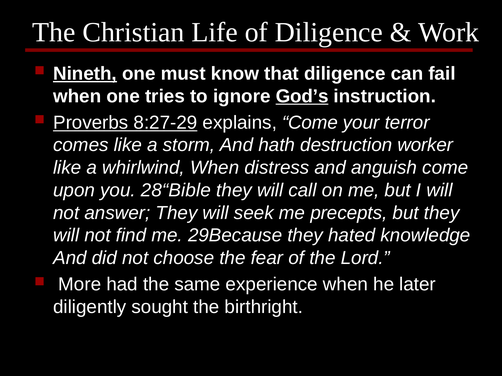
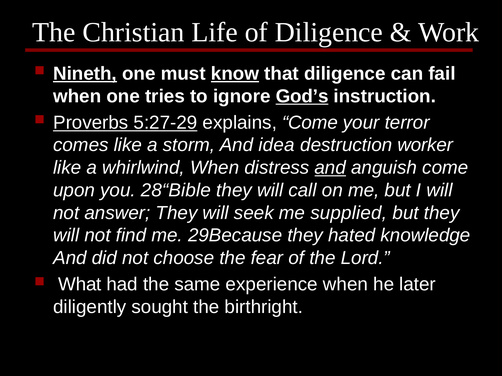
know underline: none -> present
8:27-29: 8:27-29 -> 5:27-29
hath: hath -> idea
and at (330, 168) underline: none -> present
precepts: precepts -> supplied
More: More -> What
